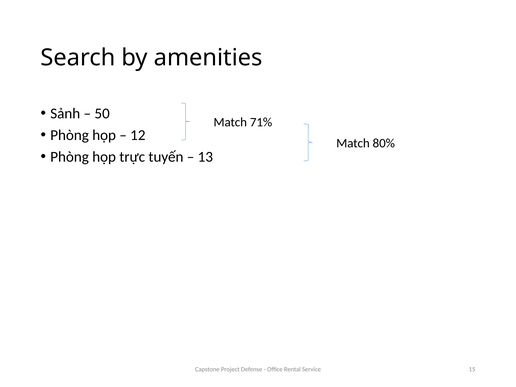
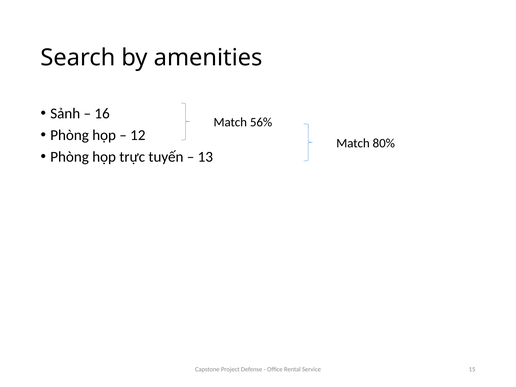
50: 50 -> 16
71%: 71% -> 56%
